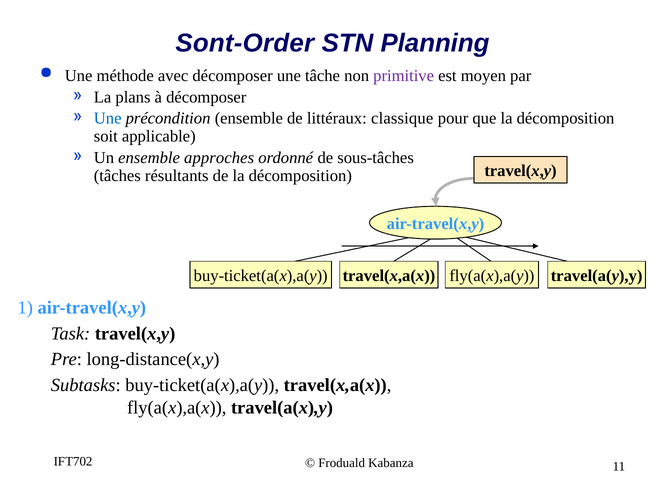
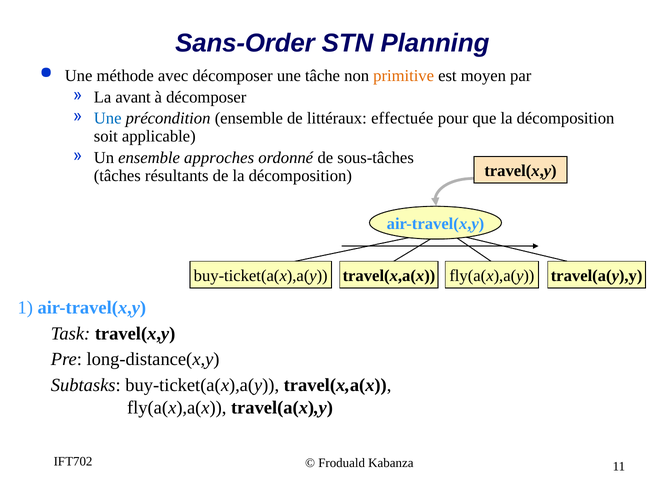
Sont-Order: Sont-Order -> Sans-Order
primitive colour: purple -> orange
plans: plans -> avant
classique: classique -> effectuée
